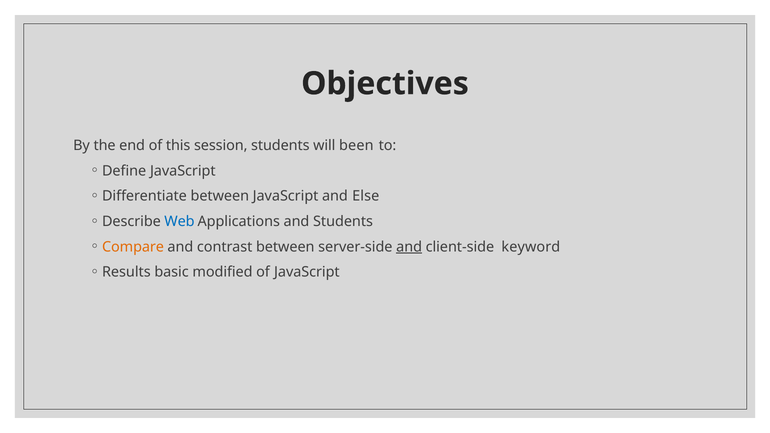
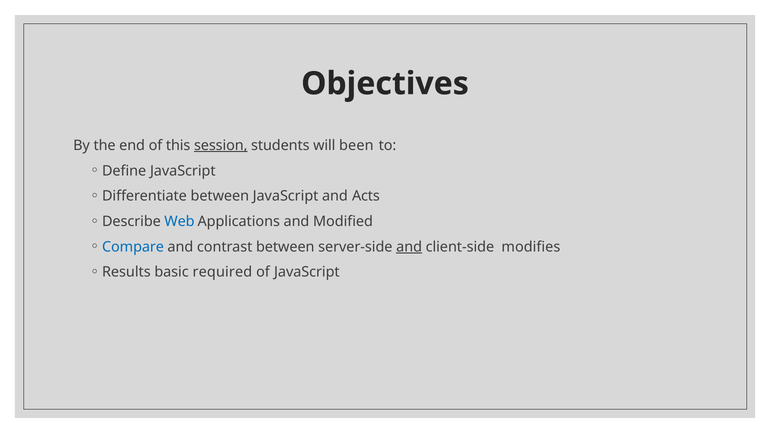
session underline: none -> present
Else: Else -> Acts
and Students: Students -> Modified
Compare colour: orange -> blue
keyword: keyword -> modifies
modified: modified -> required
